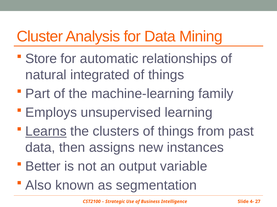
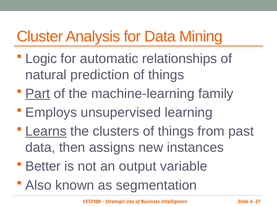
Store: Store -> Logic
integrated: integrated -> prediction
Part underline: none -> present
